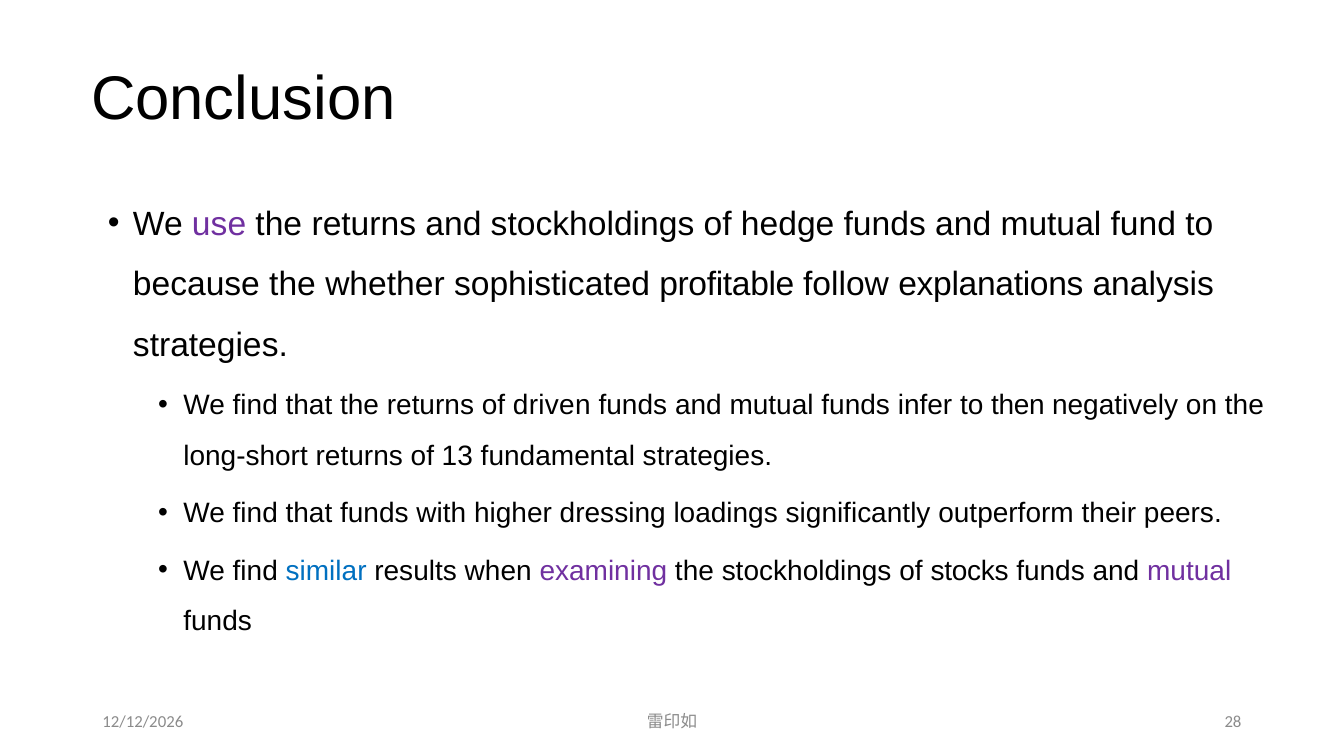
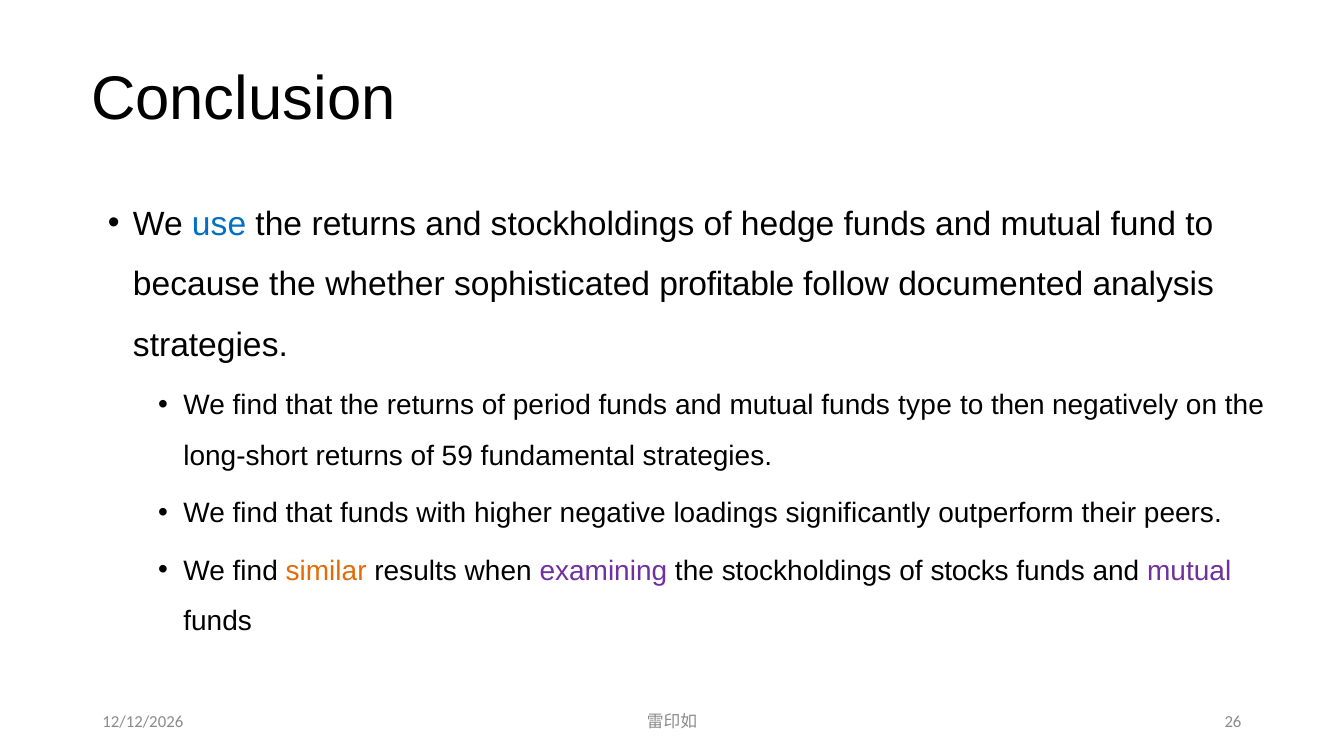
use colour: purple -> blue
explanations: explanations -> documented
driven: driven -> period
infer: infer -> type
13: 13 -> 59
dressing: dressing -> negative
similar colour: blue -> orange
28: 28 -> 26
